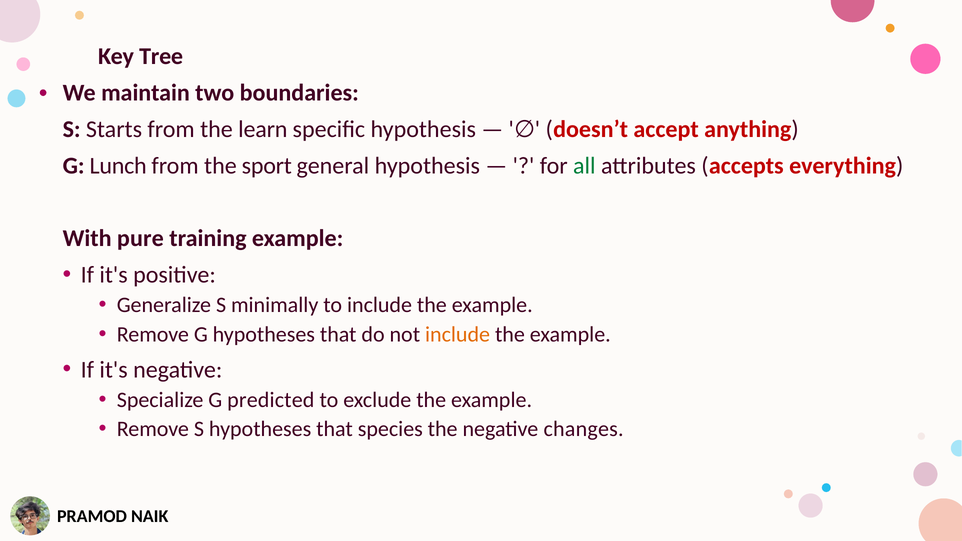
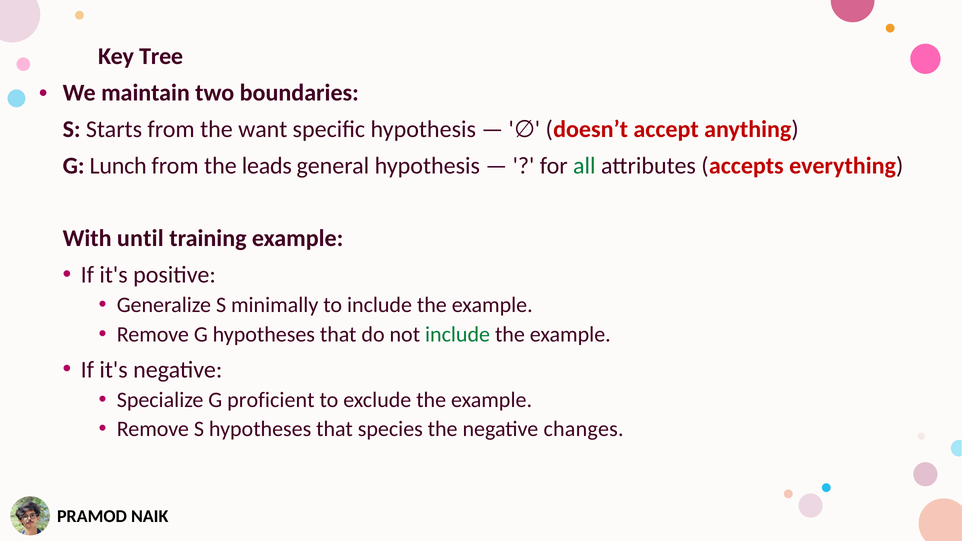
learn: learn -> want
sport: sport -> leads
pure: pure -> until
include at (458, 334) colour: orange -> green
predicted: predicted -> proficient
